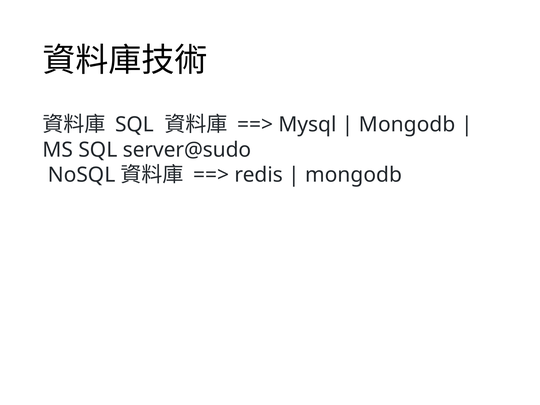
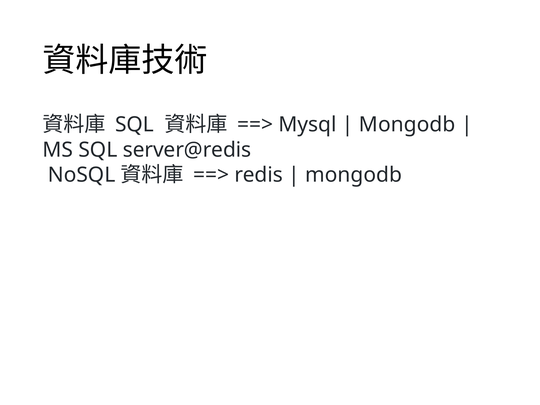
server@sudo: server@sudo -> server@redis
